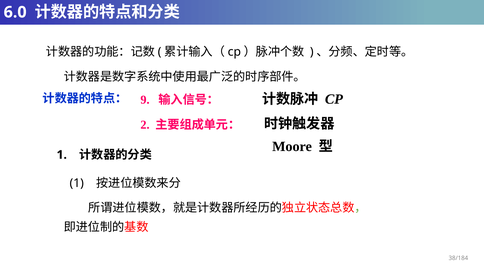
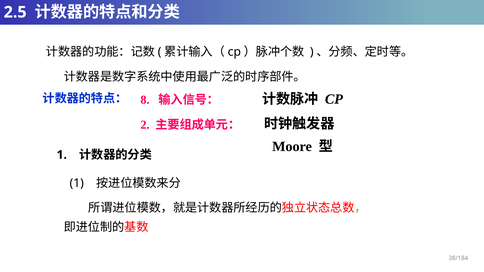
6.0: 6.0 -> 2.5
9: 9 -> 8
